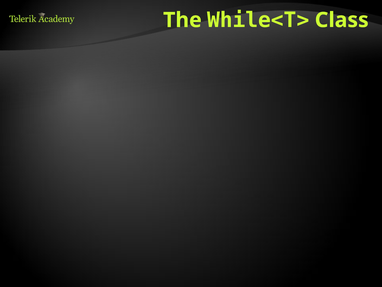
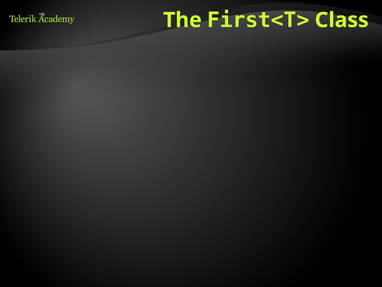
While<T>: While<T> -> First<T>
